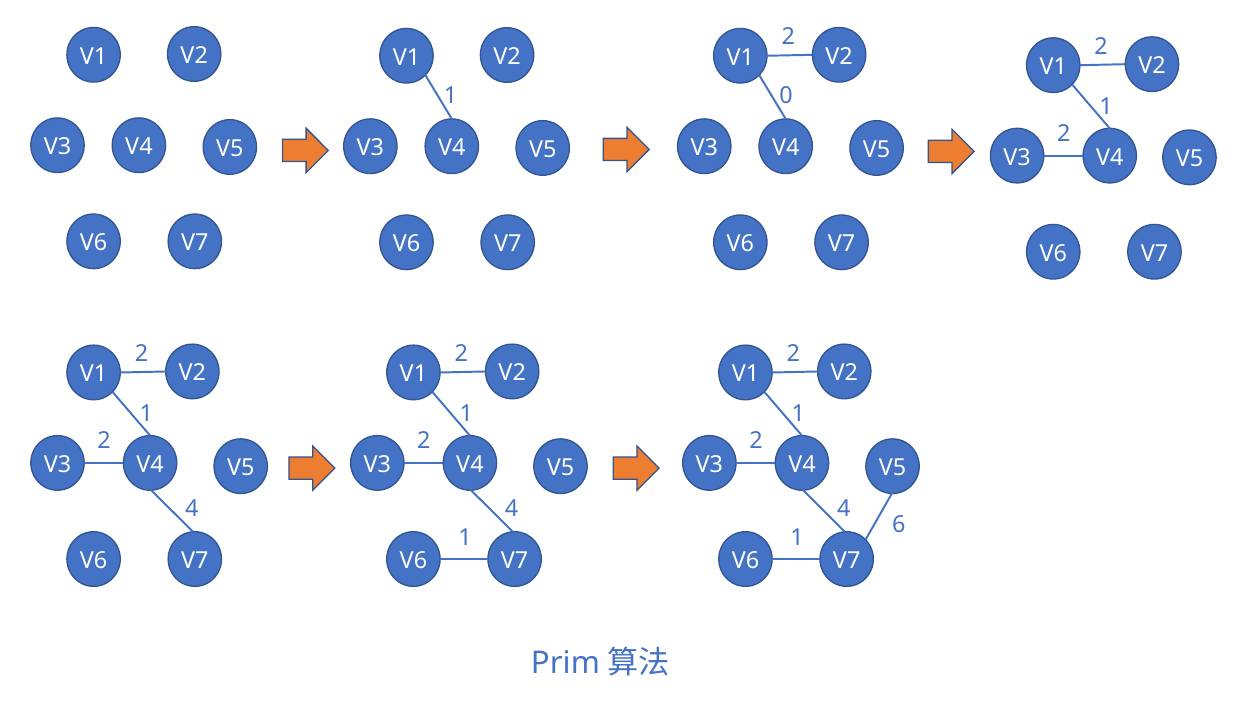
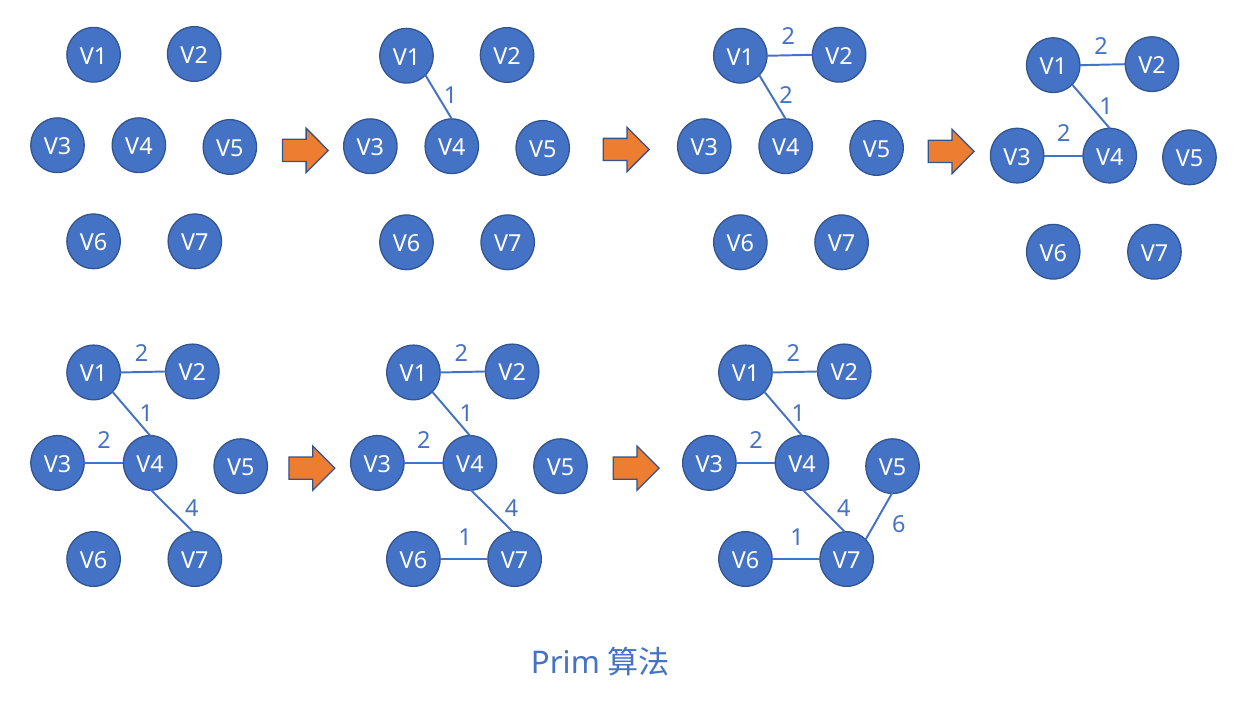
0 at (786, 95): 0 -> 2
